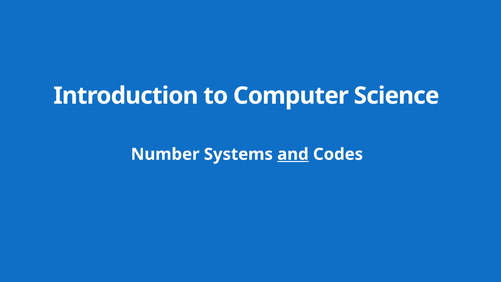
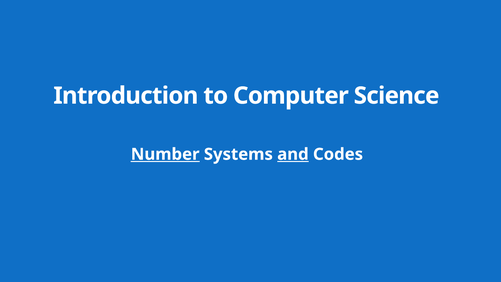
Number underline: none -> present
